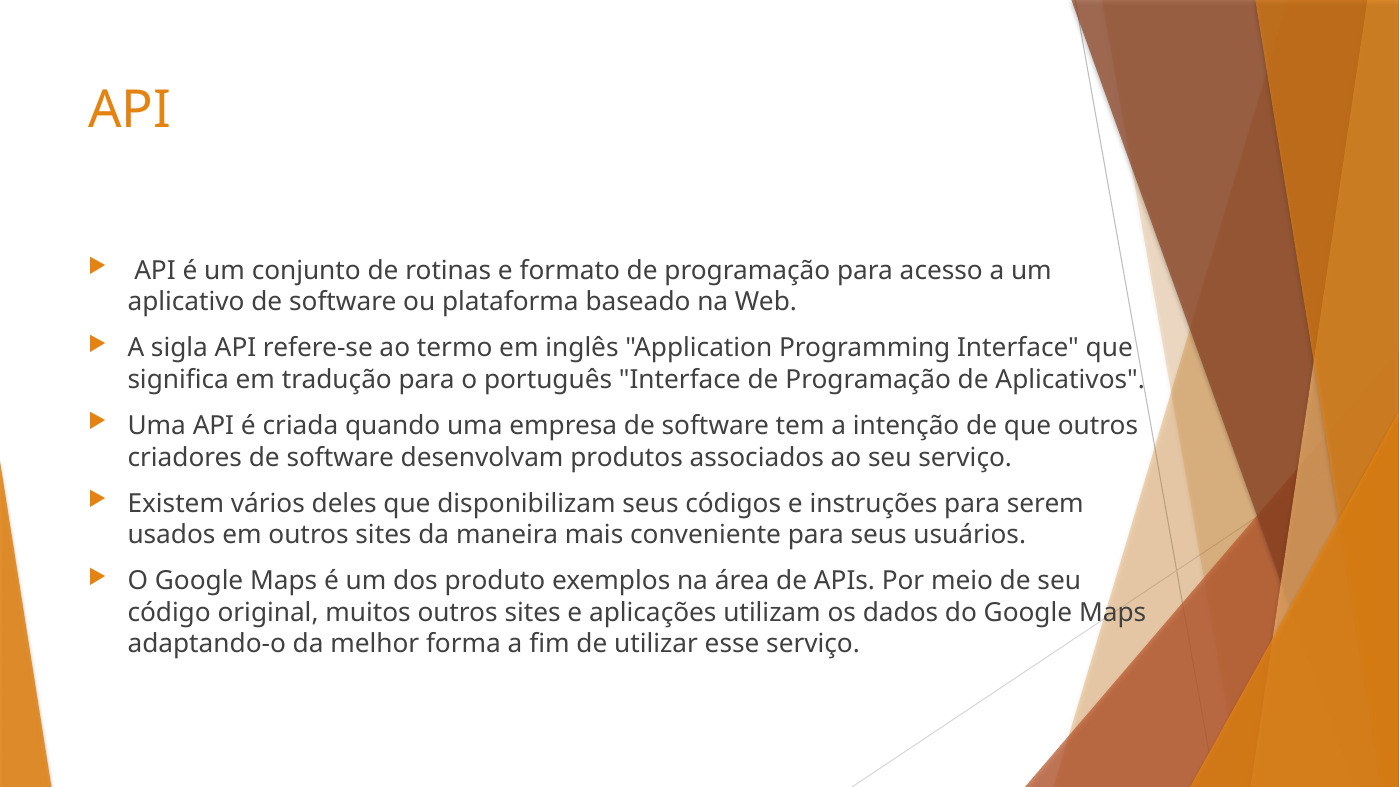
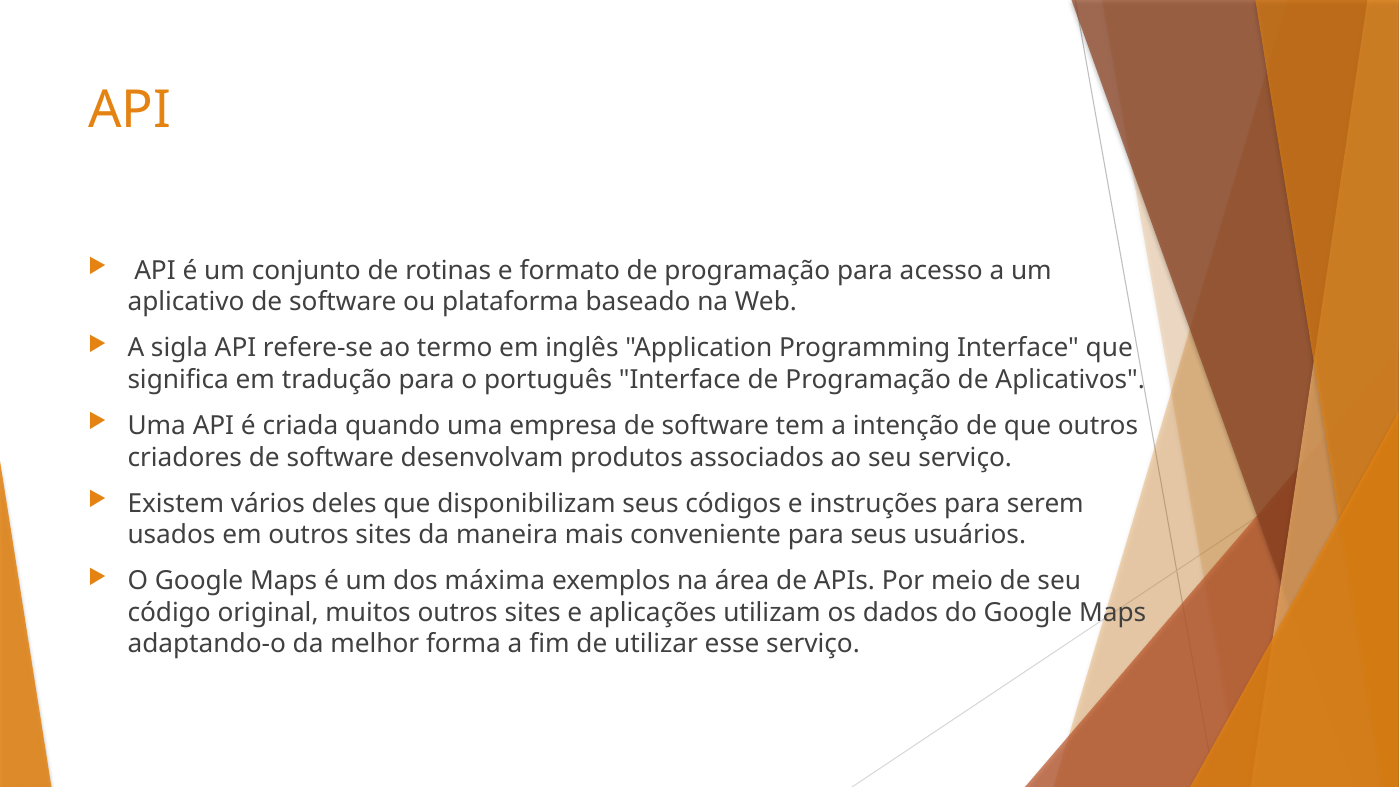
produto: produto -> máxima
